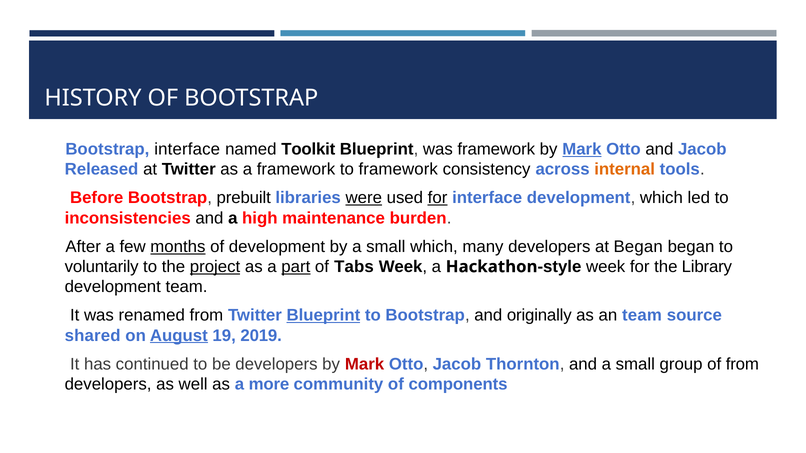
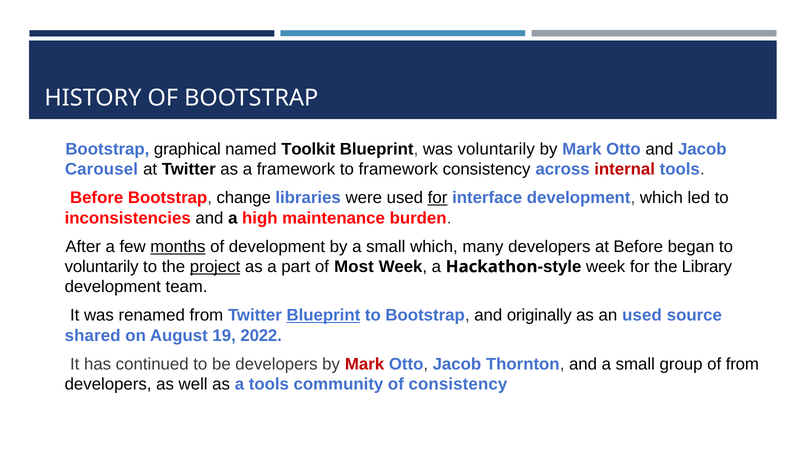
interface at (187, 149): interface -> graphical
was framework: framework -> voluntarily
Mark at (582, 149) underline: present -> none
Released: Released -> Carousel
internal colour: orange -> red
prebuilt: prebuilt -> change
were underline: present -> none
at Began: Began -> Before
part underline: present -> none
Tabs: Tabs -> Most
an team: team -> used
August underline: present -> none
2019: 2019 -> 2022
a more: more -> tools
of components: components -> consistency
